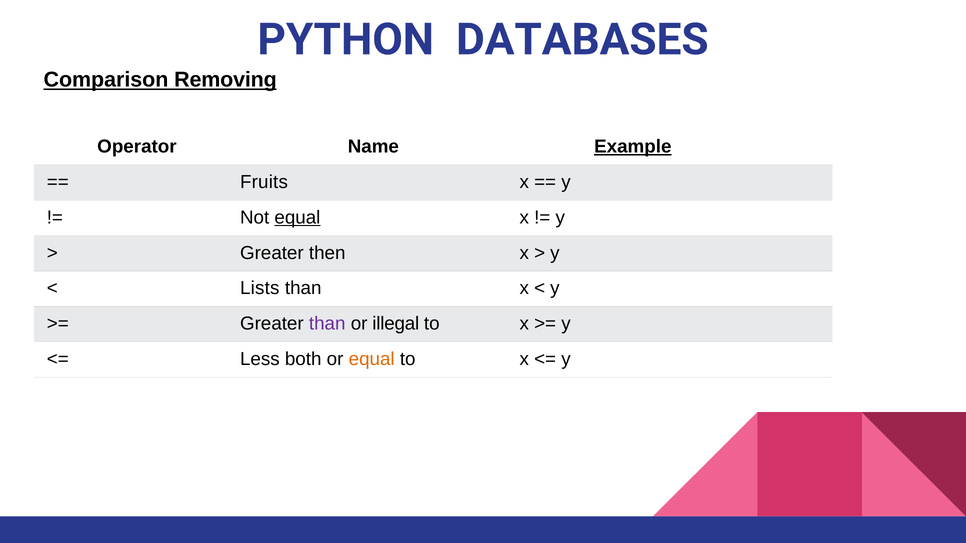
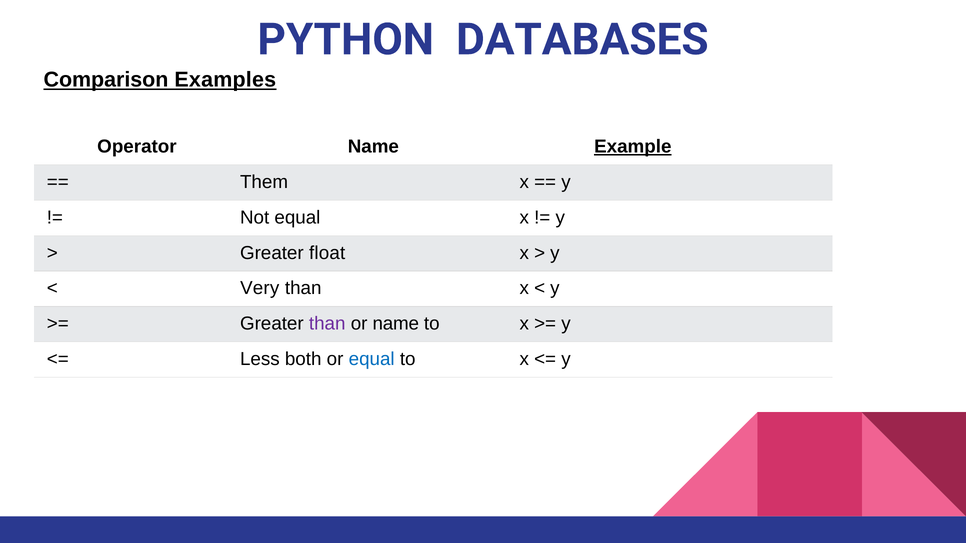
Removing: Removing -> Examples
Fruits: Fruits -> Them
equal at (297, 218) underline: present -> none
then: then -> float
Lists: Lists -> Very
or illegal: illegal -> name
equal at (372, 359) colour: orange -> blue
